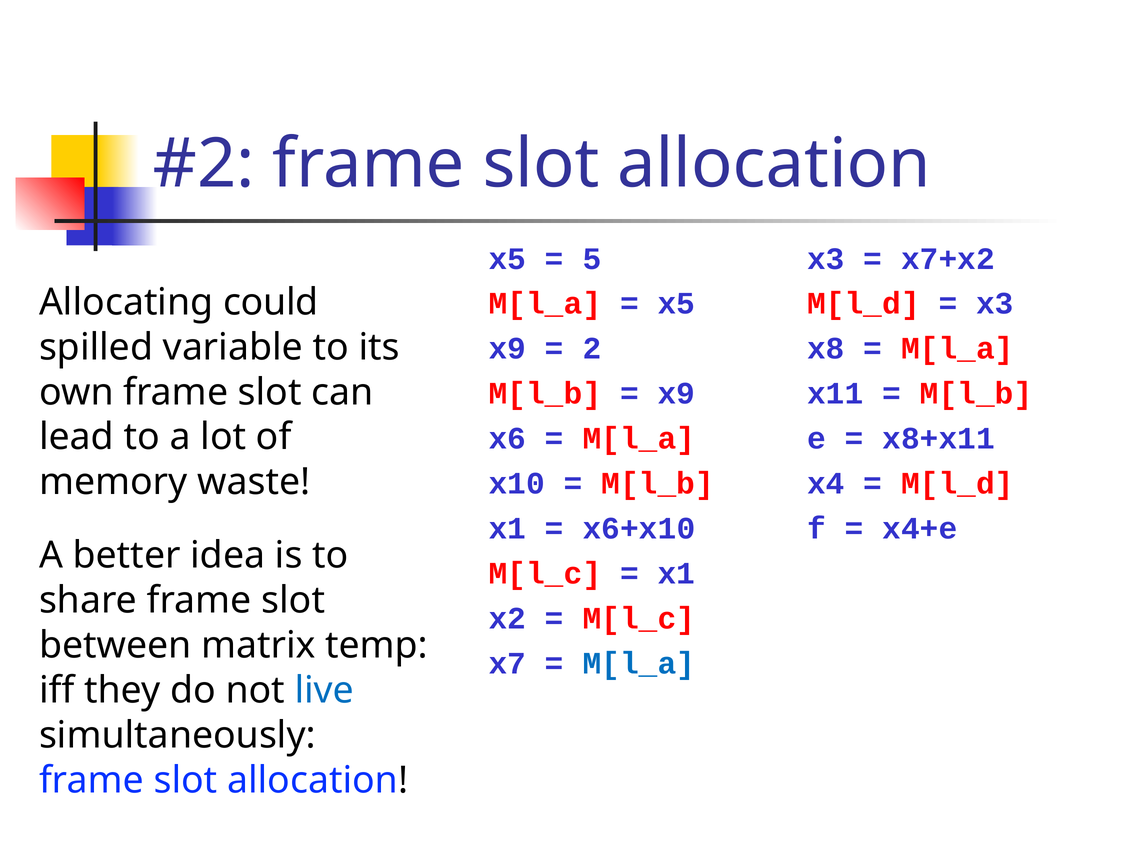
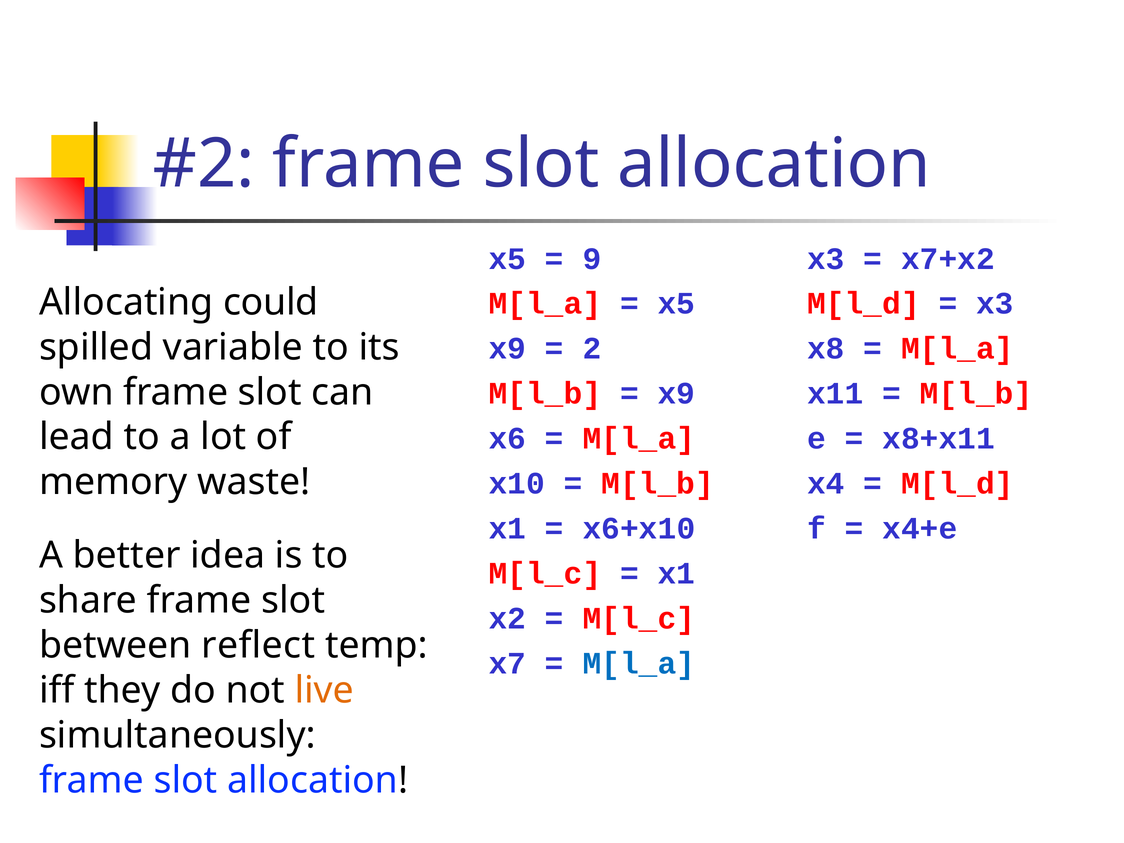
5: 5 -> 9
matrix: matrix -> reflect
live colour: blue -> orange
